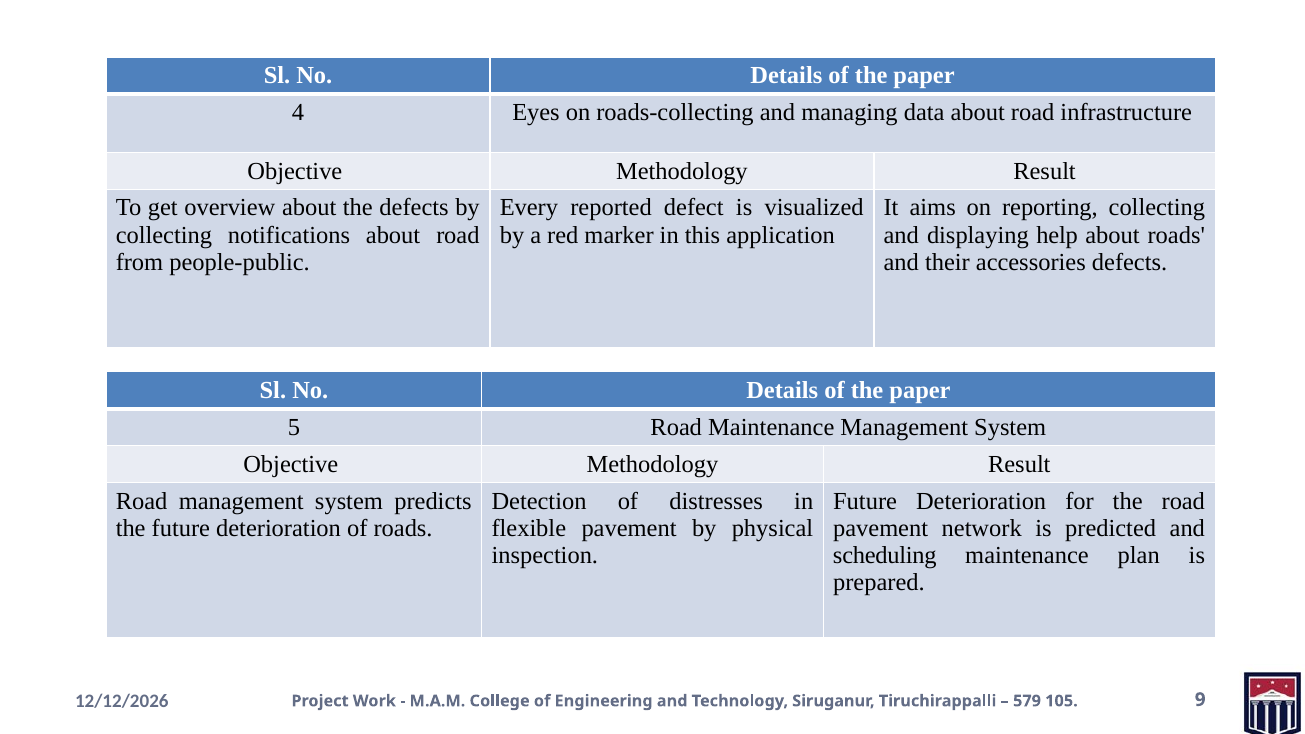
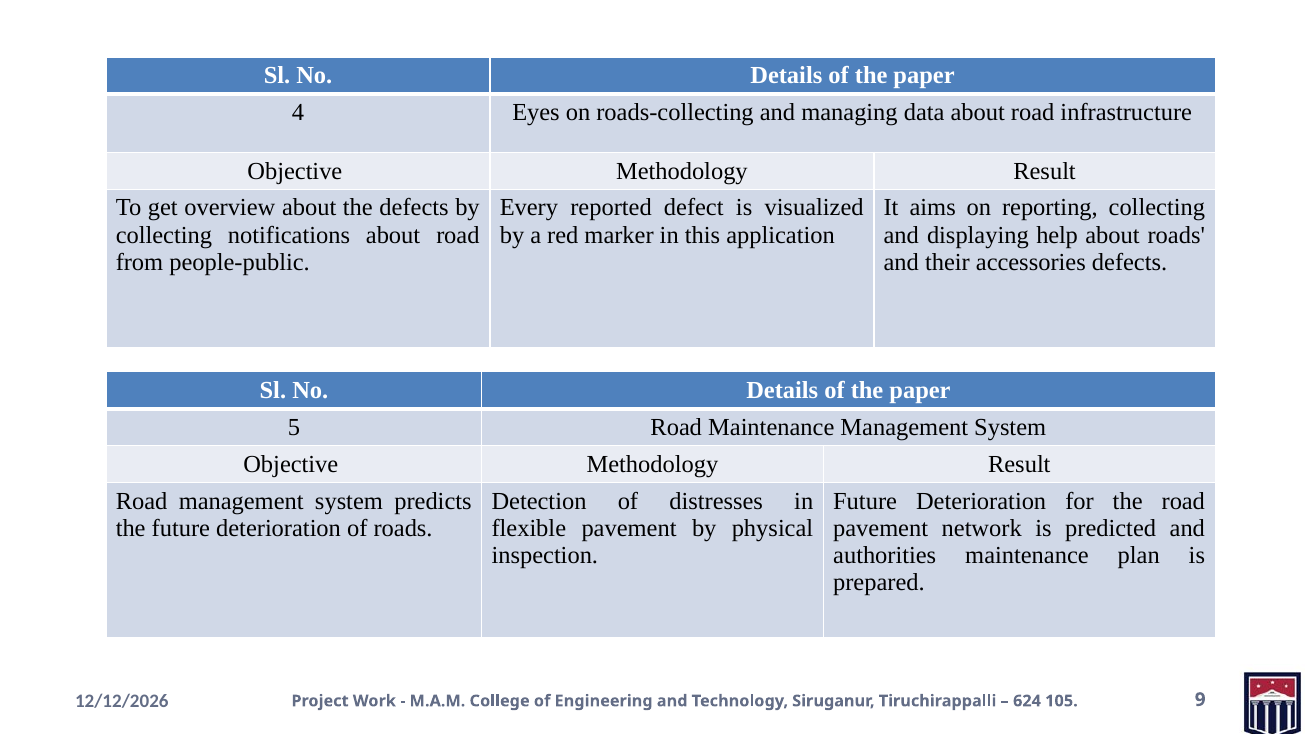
scheduling: scheduling -> authorities
579: 579 -> 624
